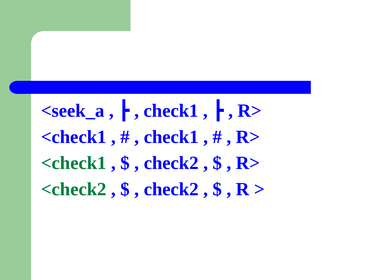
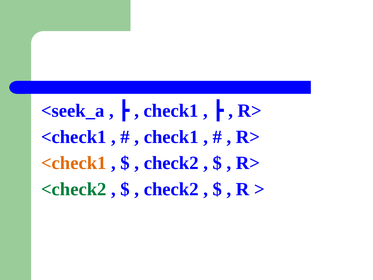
<check1 at (74, 163) colour: green -> orange
